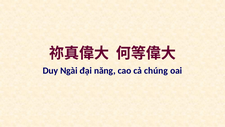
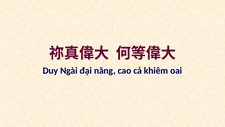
chúng: chúng -> khiêm
